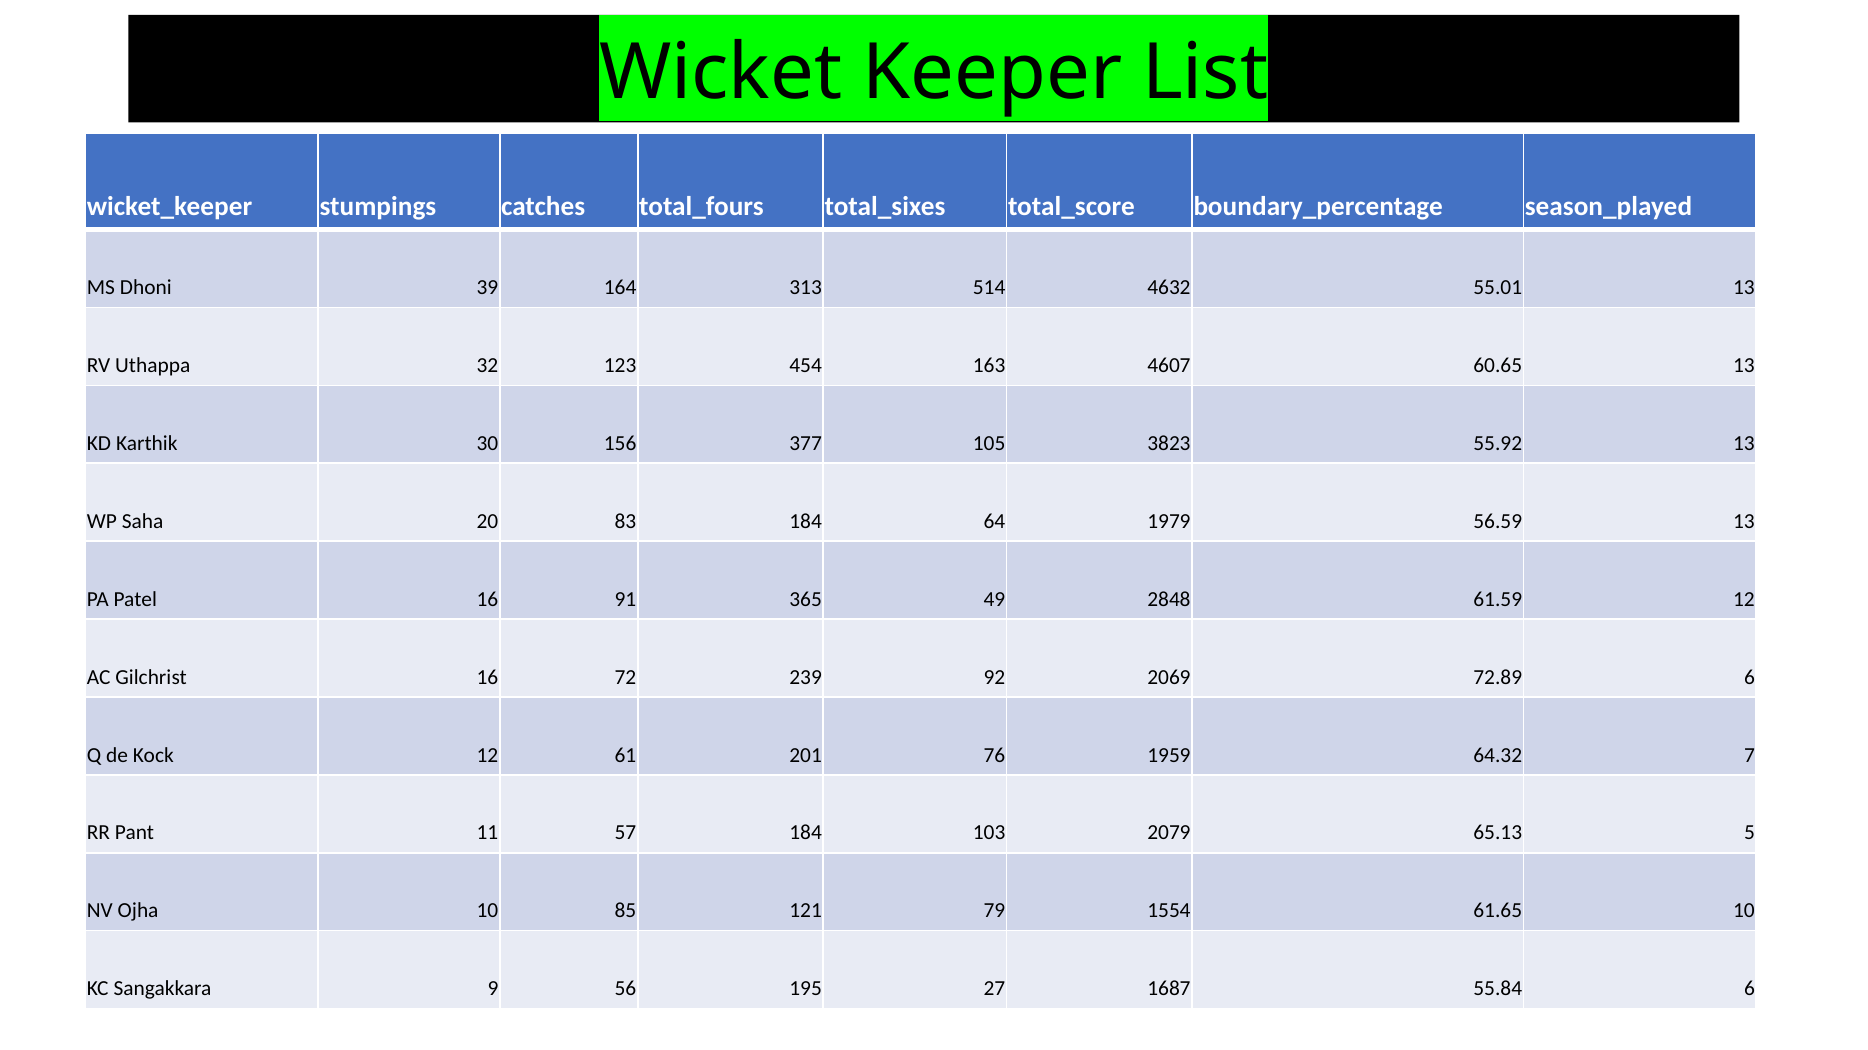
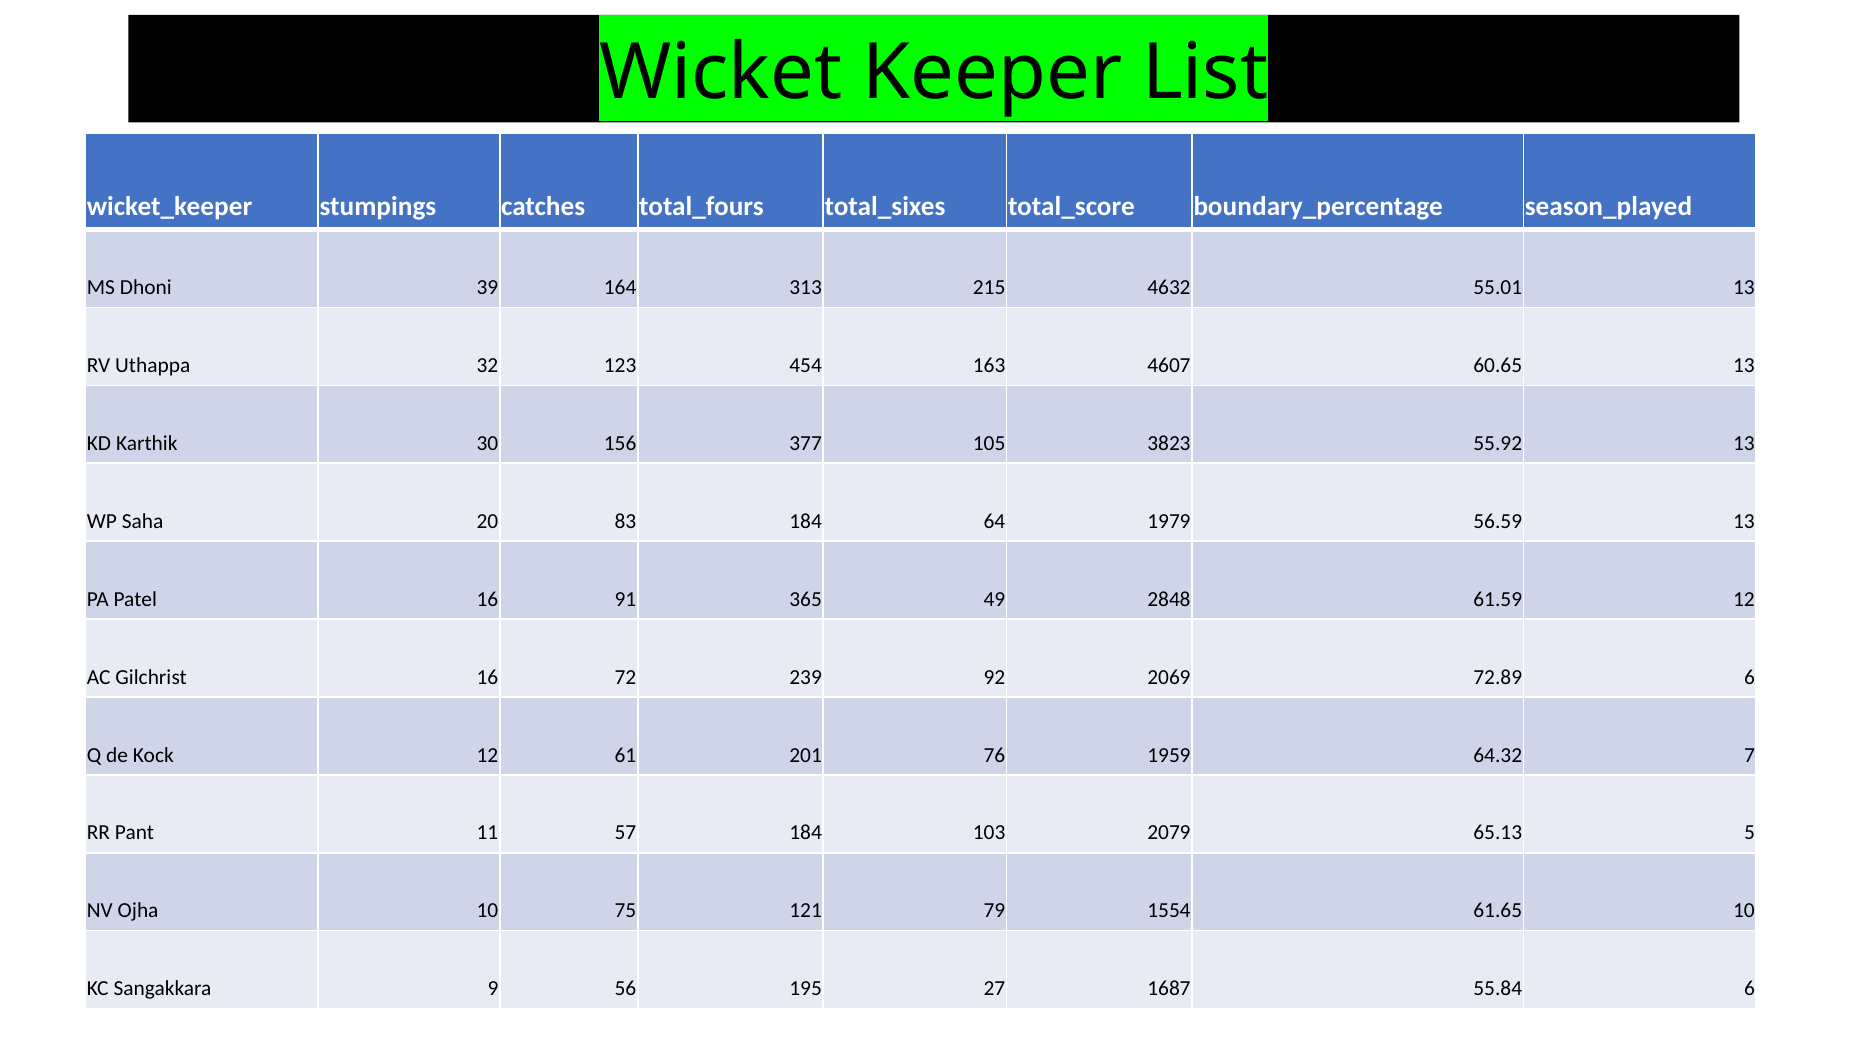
514: 514 -> 215
85: 85 -> 75
